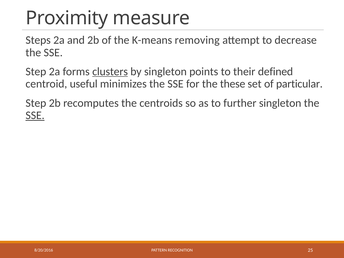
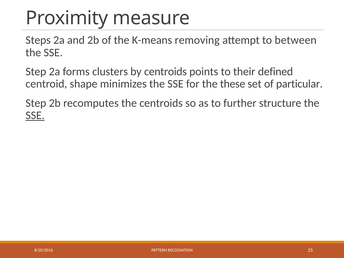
decrease: decrease -> between
clusters underline: present -> none
by singleton: singleton -> centroids
useful: useful -> shape
further singleton: singleton -> structure
